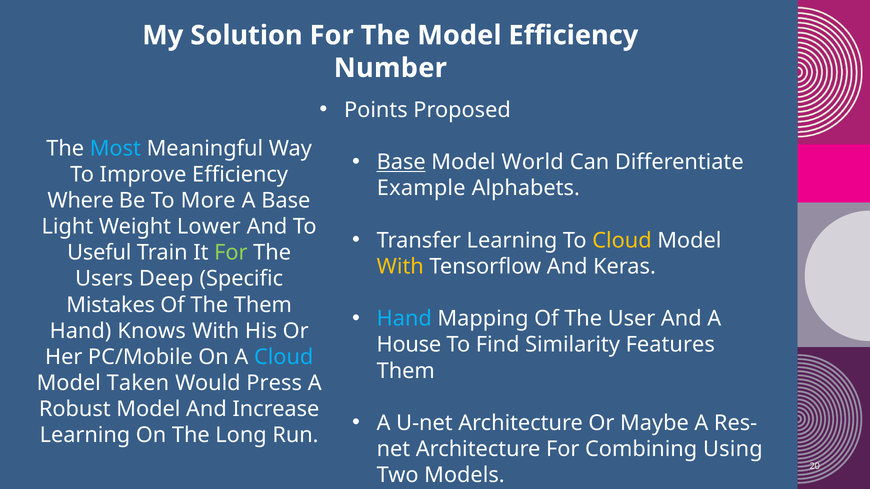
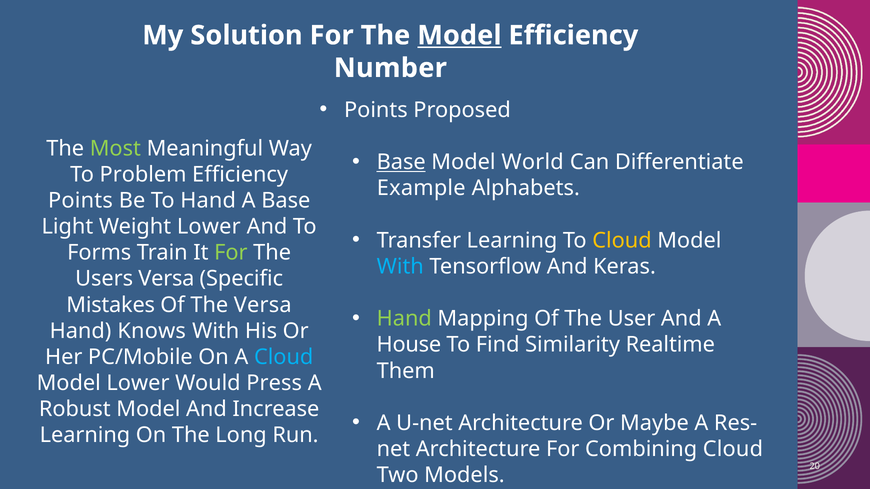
Model at (459, 35) underline: none -> present
Most colour: light blue -> light green
Improve: Improve -> Problem
Where at (81, 201): Where -> Points
To More: More -> Hand
Useful: Useful -> Forms
With at (400, 267) colour: yellow -> light blue
Users Deep: Deep -> Versa
The Them: Them -> Versa
Hand at (404, 319) colour: light blue -> light green
Features: Features -> Realtime
Model Taken: Taken -> Lower
Combining Using: Using -> Cloud
